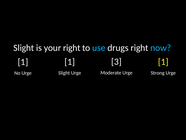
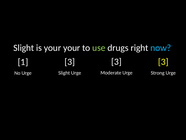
your right: right -> your
use colour: light blue -> light green
1 at (70, 62): 1 -> 3
1 1: 1 -> 3
